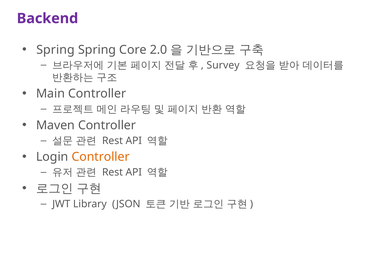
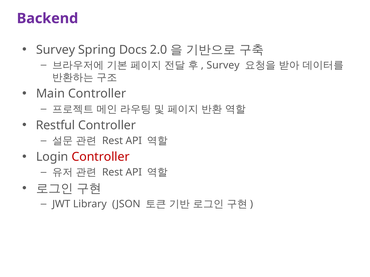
Spring at (55, 50): Spring -> Survey
Core: Core -> Docs
Maven: Maven -> Restful
Controller at (101, 157) colour: orange -> red
